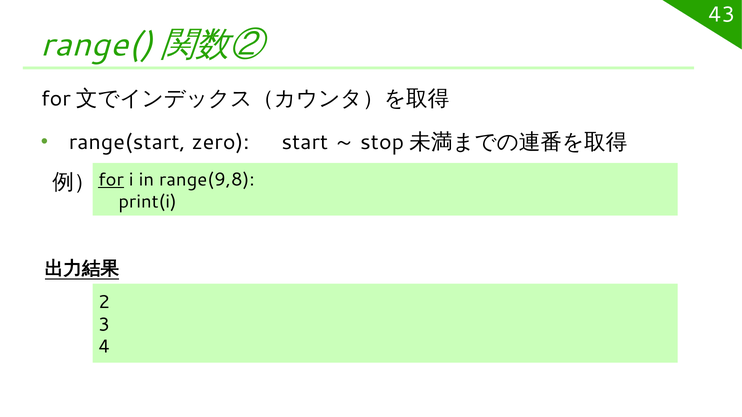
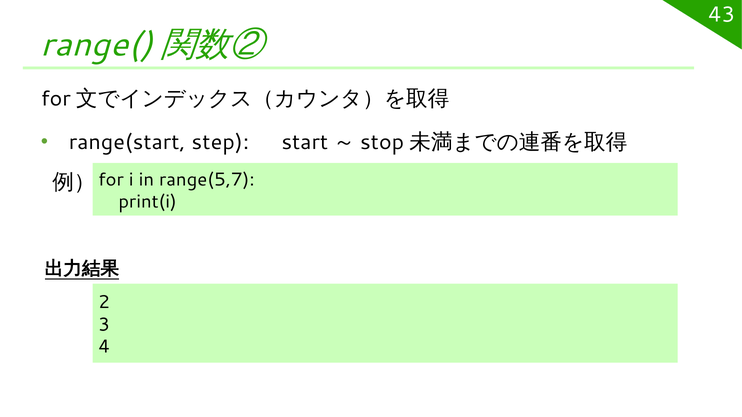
zero: zero -> step
for underline: present -> none
range(9,8: range(9,8 -> range(5,7
